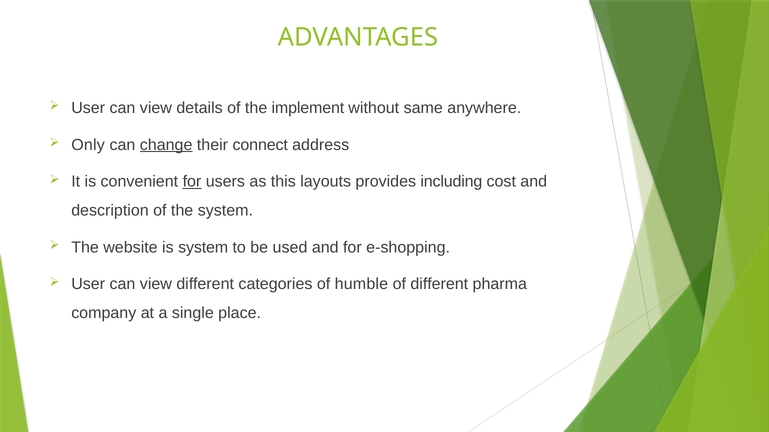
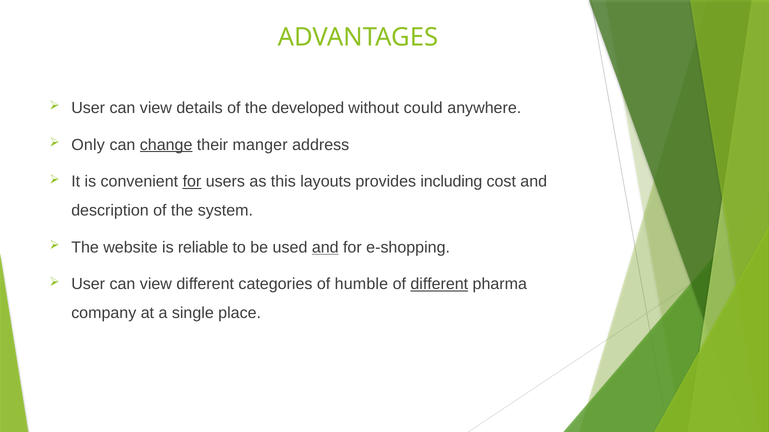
implement: implement -> developed
same: same -> could
connect: connect -> manger
is system: system -> reliable
and at (325, 248) underline: none -> present
different at (439, 285) underline: none -> present
